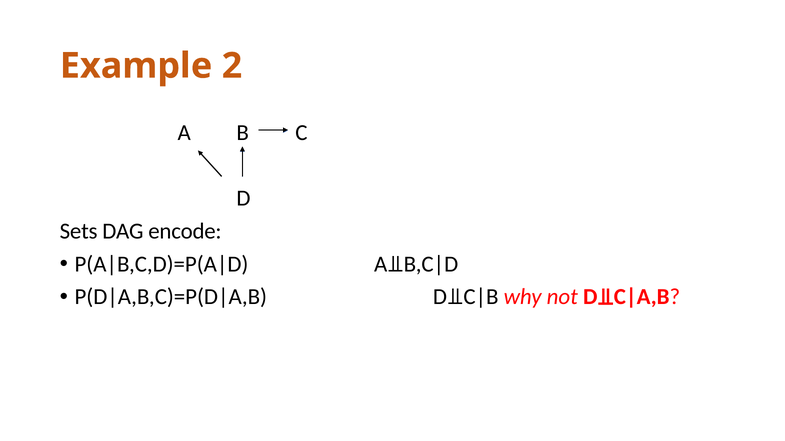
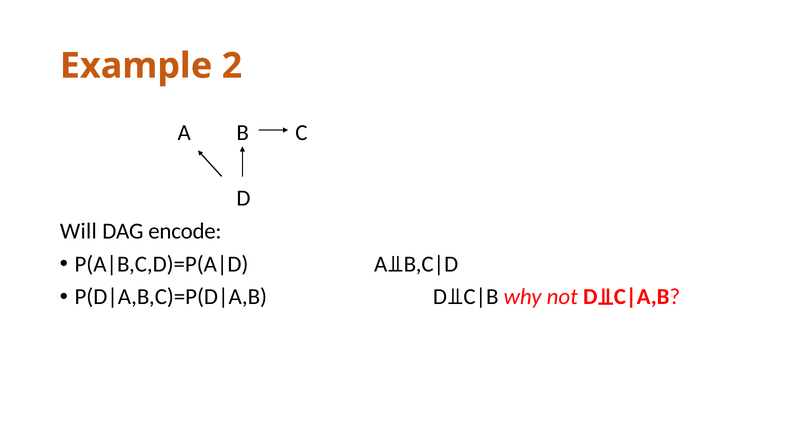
Sets: Sets -> Will
